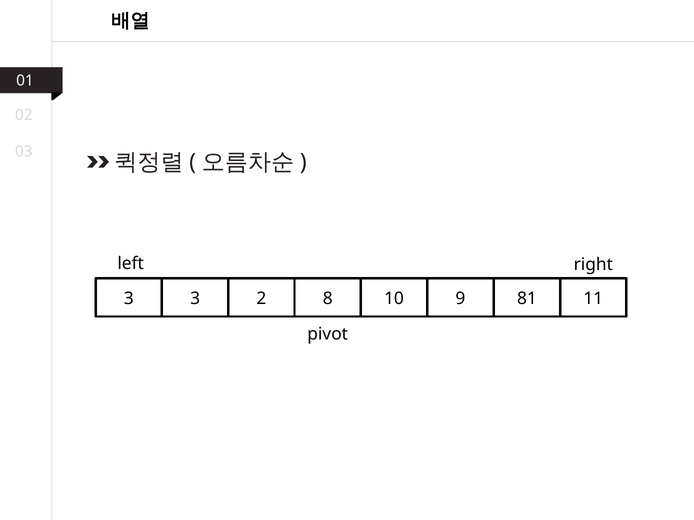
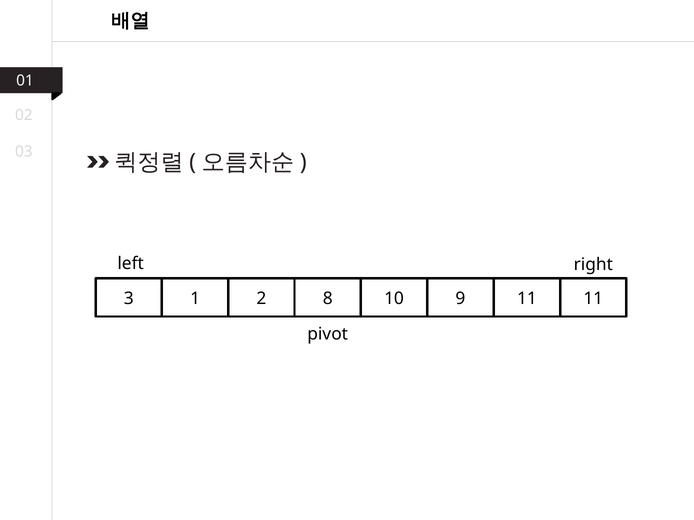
3 3: 3 -> 1
9 81: 81 -> 11
